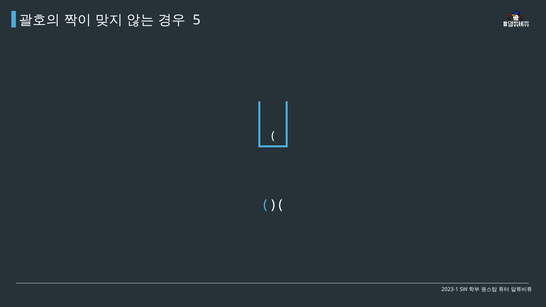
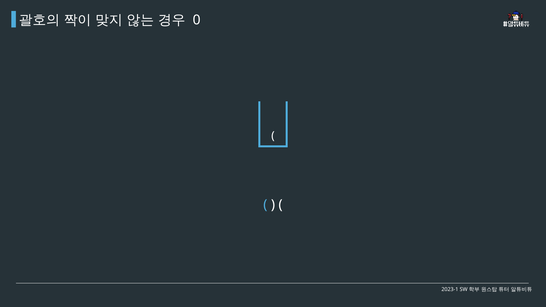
5: 5 -> 0
